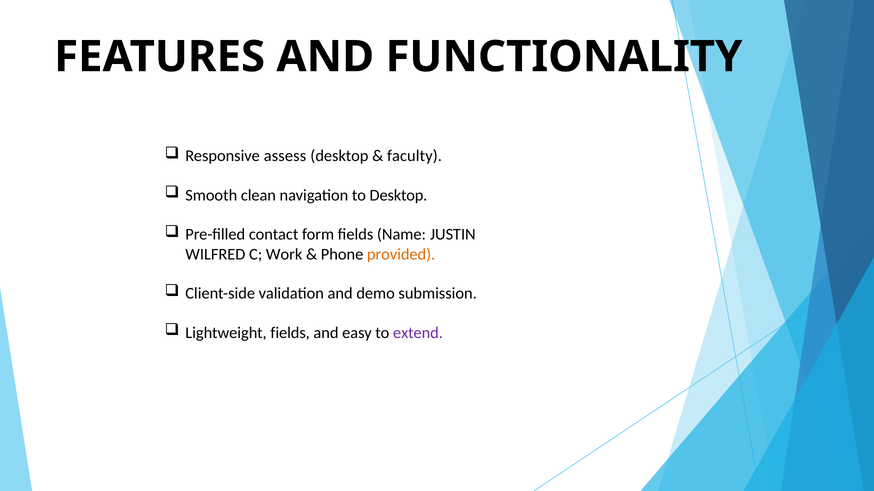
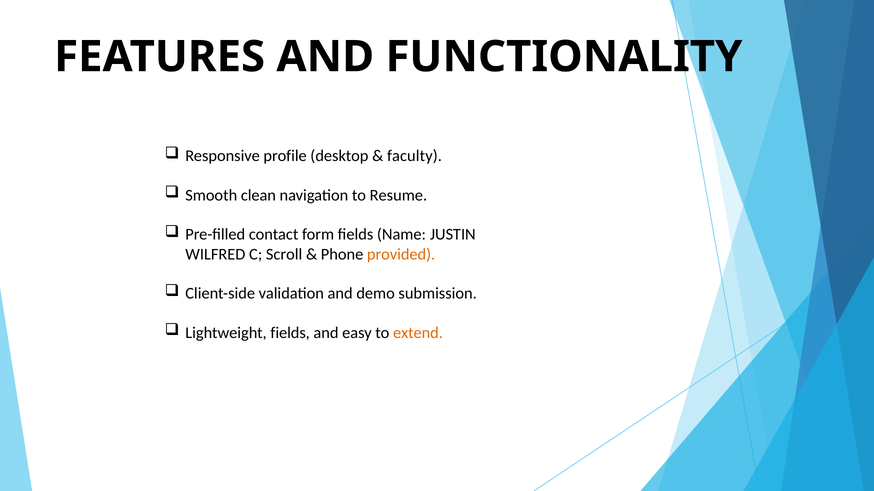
assess: assess -> profile
to Desktop: Desktop -> Resume
Work: Work -> Scroll
extend colour: purple -> orange
